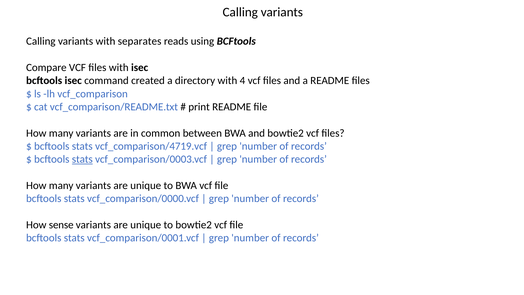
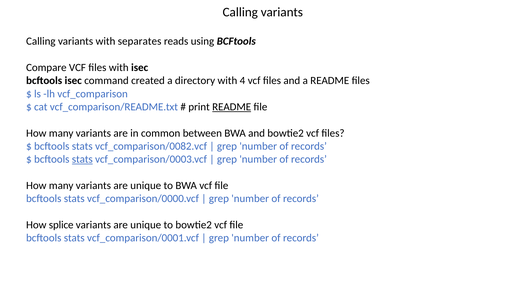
README at (232, 107) underline: none -> present
vcf_comparison/4719.vcf: vcf_comparison/4719.vcf -> vcf_comparison/0082.vcf
sense: sense -> splice
